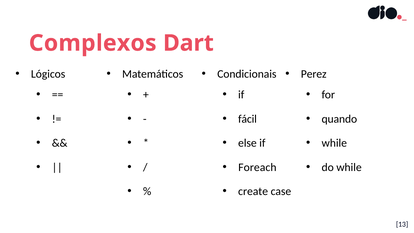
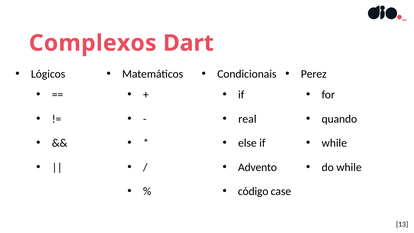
fácil: fácil -> real
Foreach: Foreach -> Advento
create: create -> código
